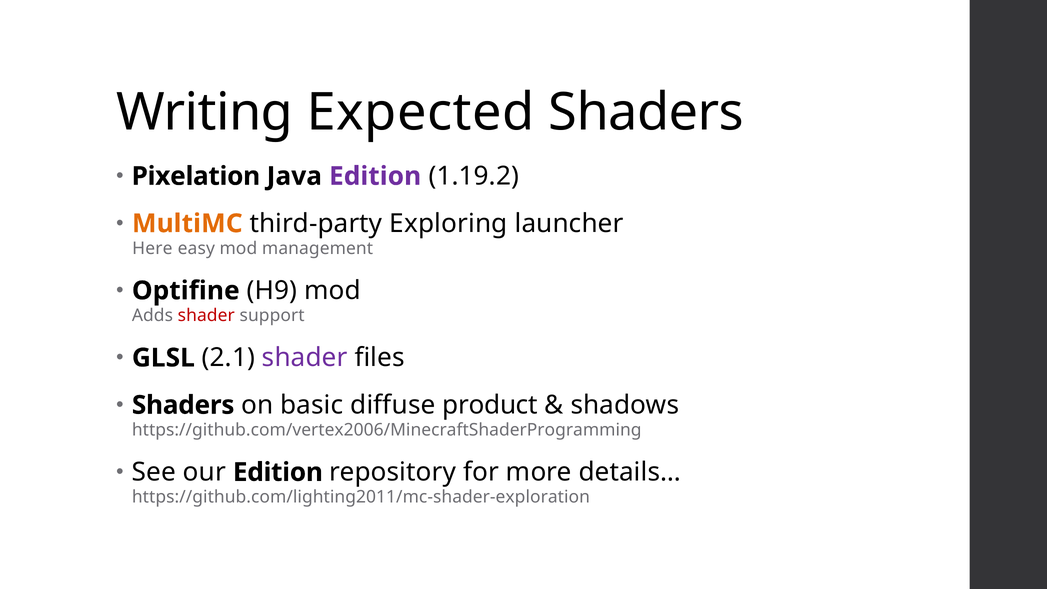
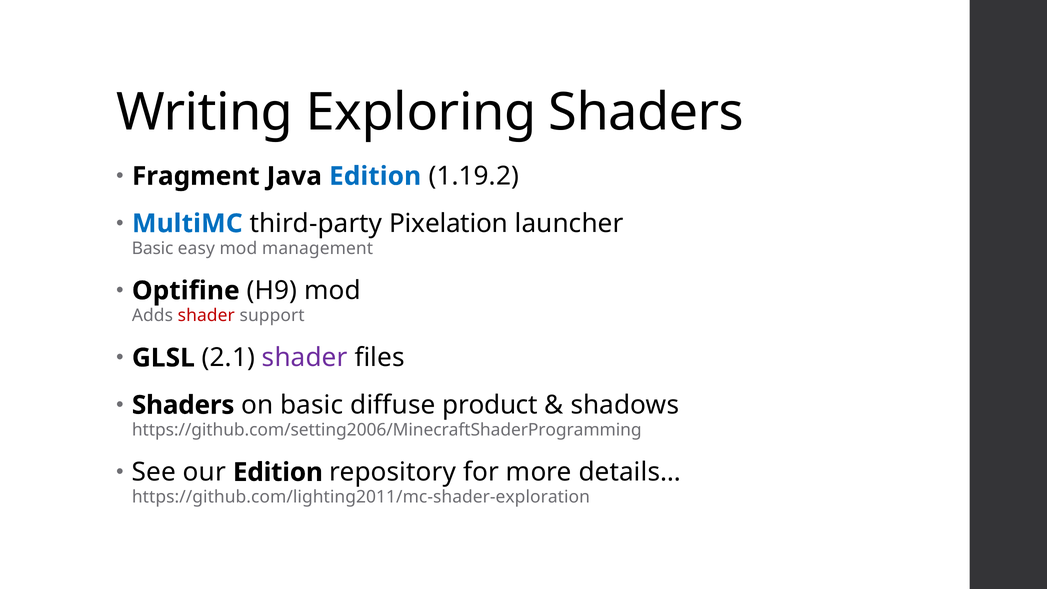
Expected: Expected -> Exploring
Pixelation: Pixelation -> Fragment
Edition at (375, 176) colour: purple -> blue
MultiMC colour: orange -> blue
Exploring: Exploring -> Pixelation
Here at (152, 248): Here -> Basic
https://github.com/vertex2006/MinecraftShaderProgramming: https://github.com/vertex2006/MinecraftShaderProgramming -> https://github.com/setting2006/MinecraftShaderProgramming
